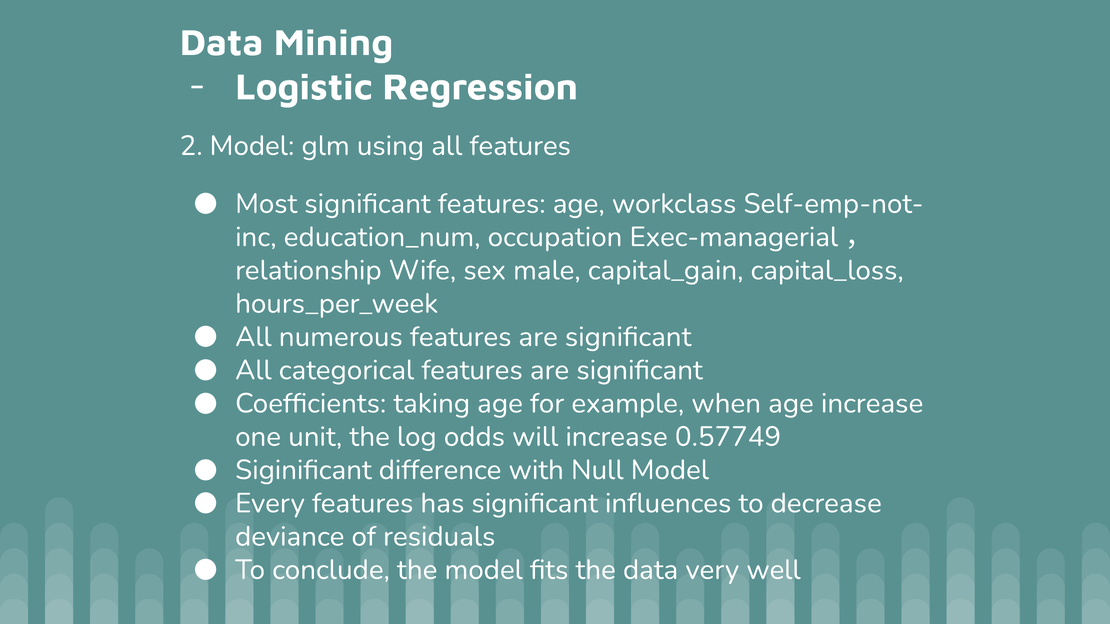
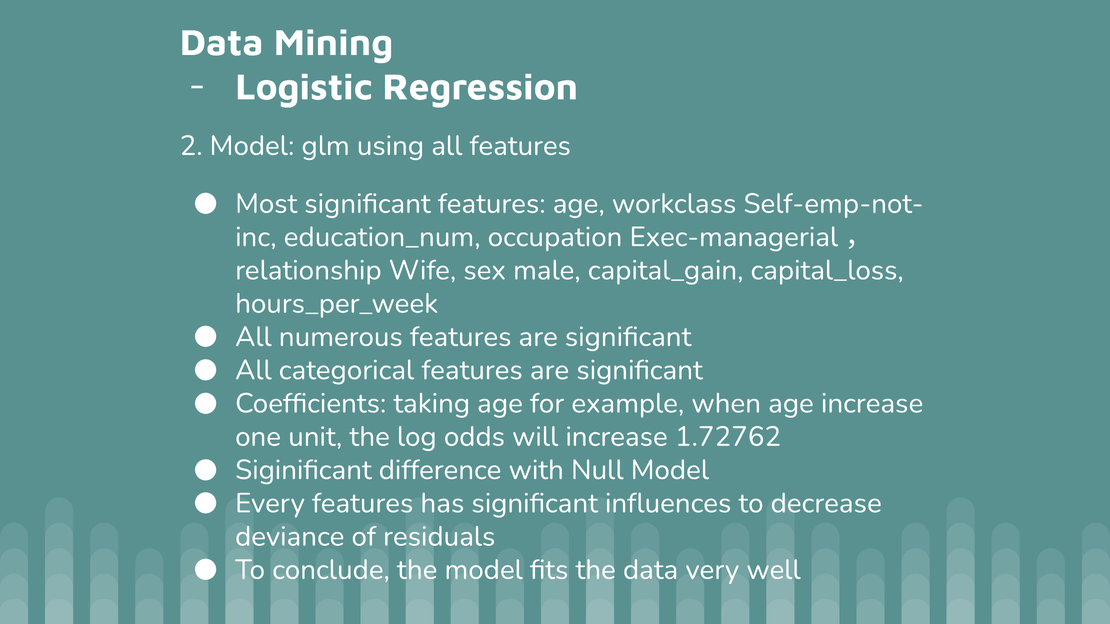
0.57749: 0.57749 -> 1.72762
